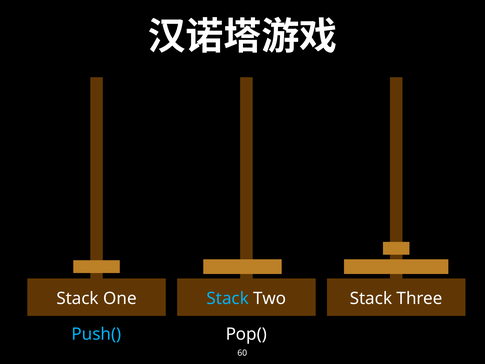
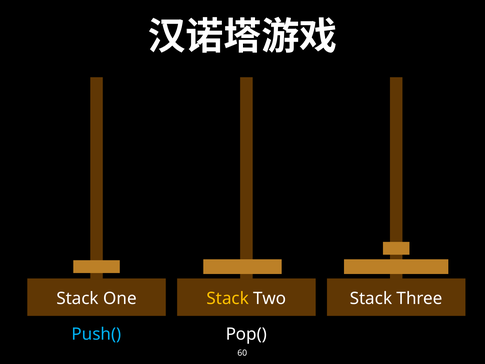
Stack at (228, 298) colour: light blue -> yellow
